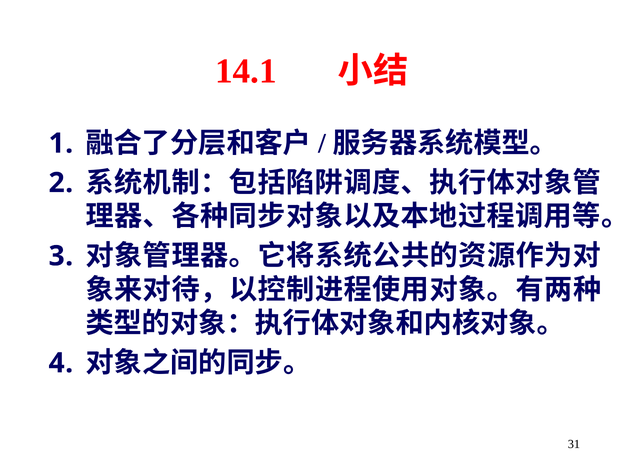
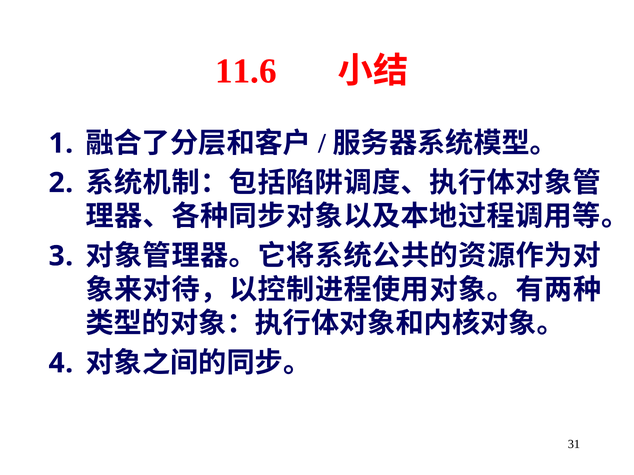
14.1: 14.1 -> 11.6
